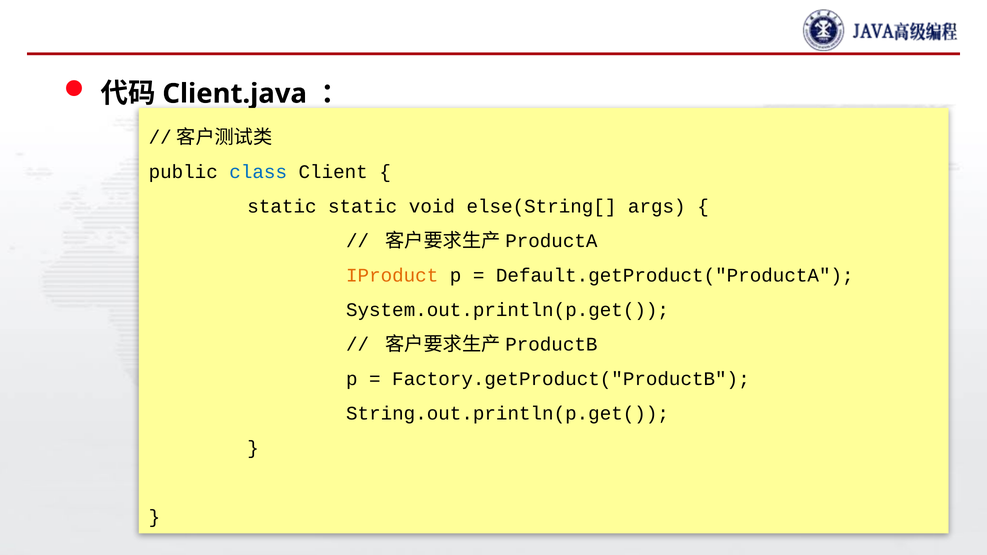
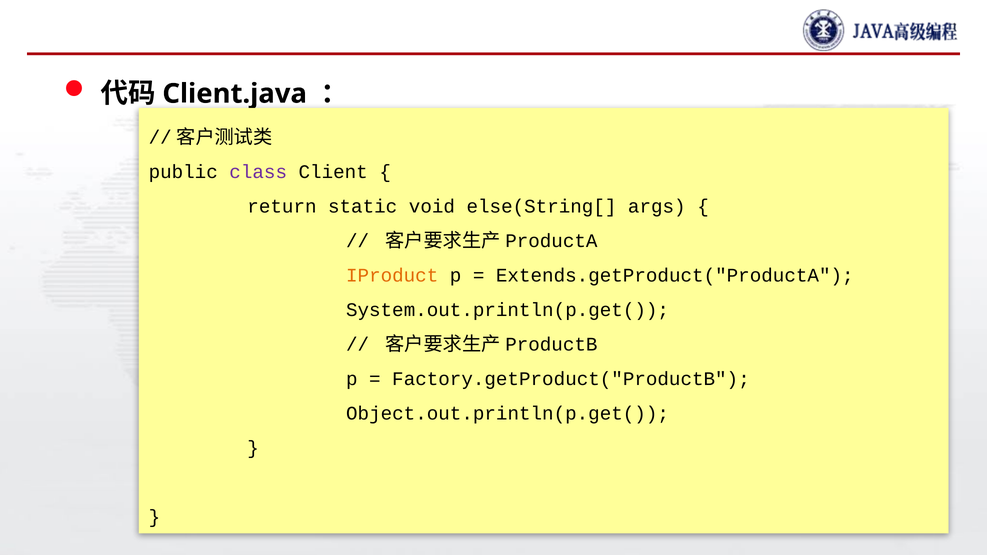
class colour: blue -> purple
static at (282, 206): static -> return
Default.getProduct("ProductA: Default.getProduct("ProductA -> Extends.getProduct("ProductA
String.out.println(p.get(: String.out.println(p.get( -> Object.out.println(p.get(
